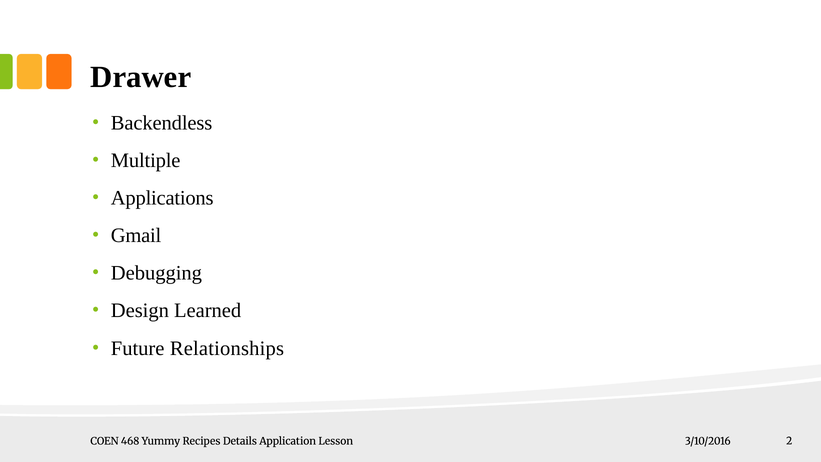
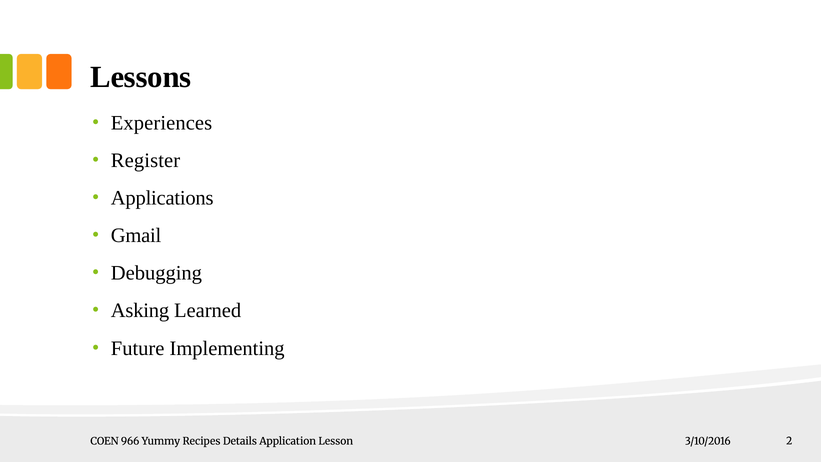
Drawer: Drawer -> Lessons
Backendless: Backendless -> Experiences
Multiple: Multiple -> Register
Design: Design -> Asking
Relationships: Relationships -> Implementing
468: 468 -> 966
